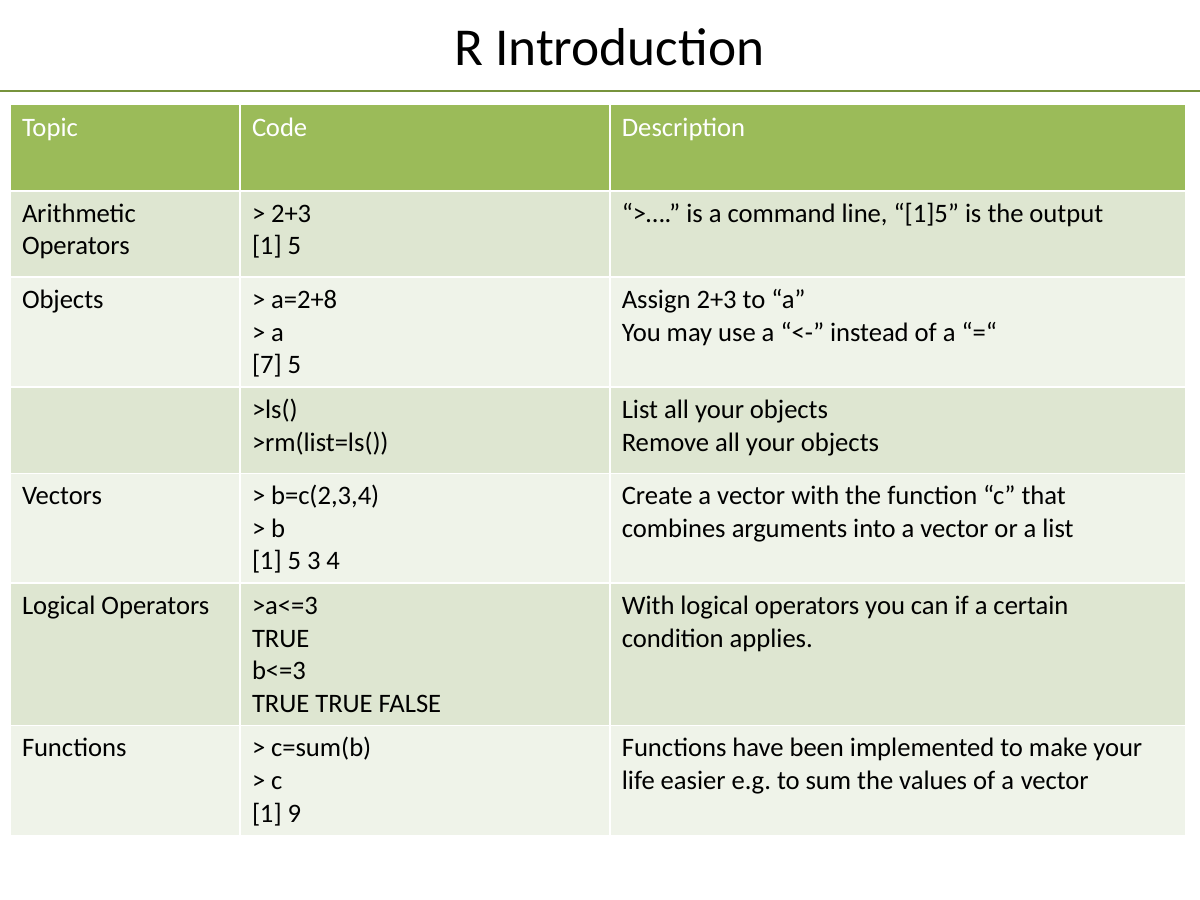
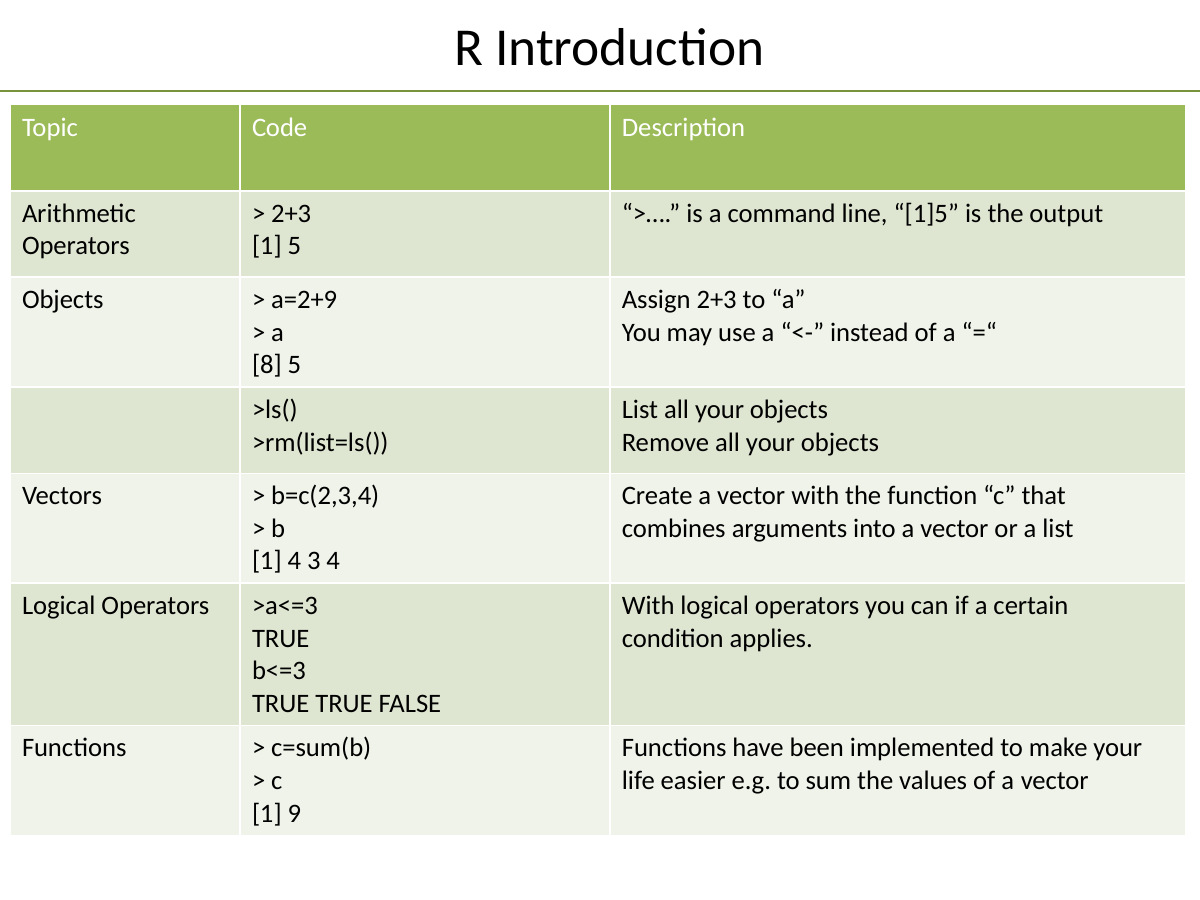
a=2+8: a=2+8 -> a=2+9
7: 7 -> 8
5 at (294, 561): 5 -> 4
